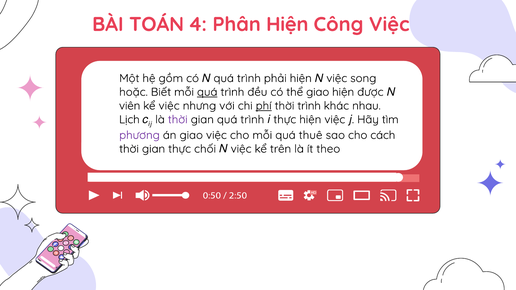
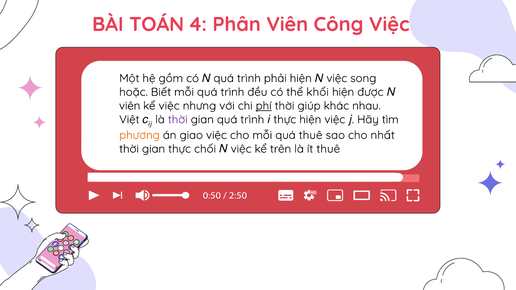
Phân Hiện: Hiện -> Viên
quá at (207, 92) underline: present -> none
giao at (318, 92): giao -> khối
thời trình: trình -> giúp
Lịch: Lịch -> Việt
phương colour: purple -> orange
cách: cách -> nhất
ít theo: theo -> thuê
